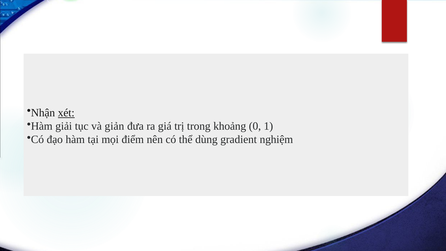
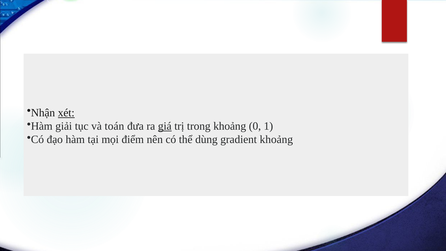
giản: giản -> toán
giá underline: none -> present
gradient nghiệm: nghiệm -> khoảng
